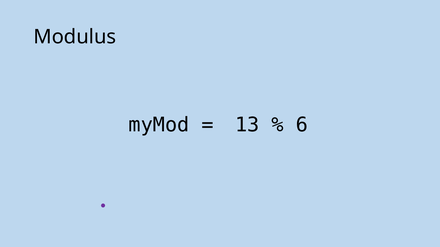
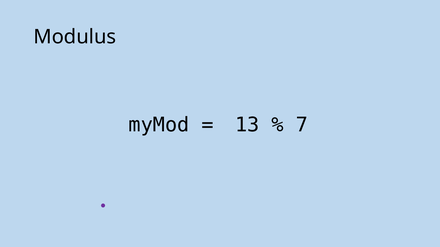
6: 6 -> 7
